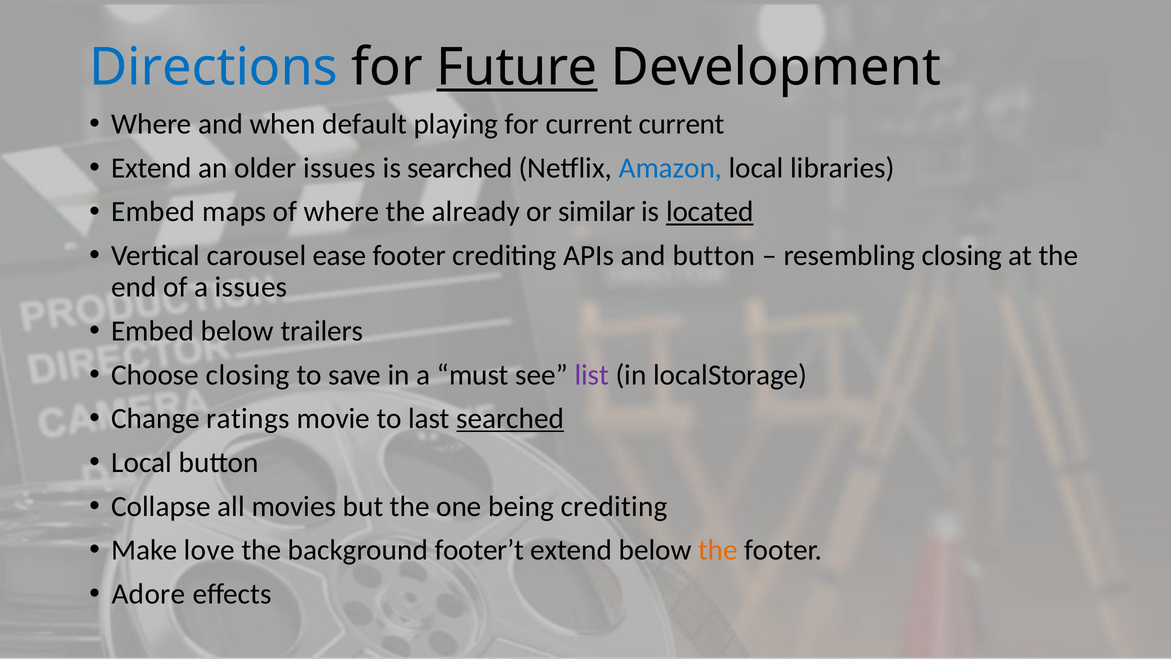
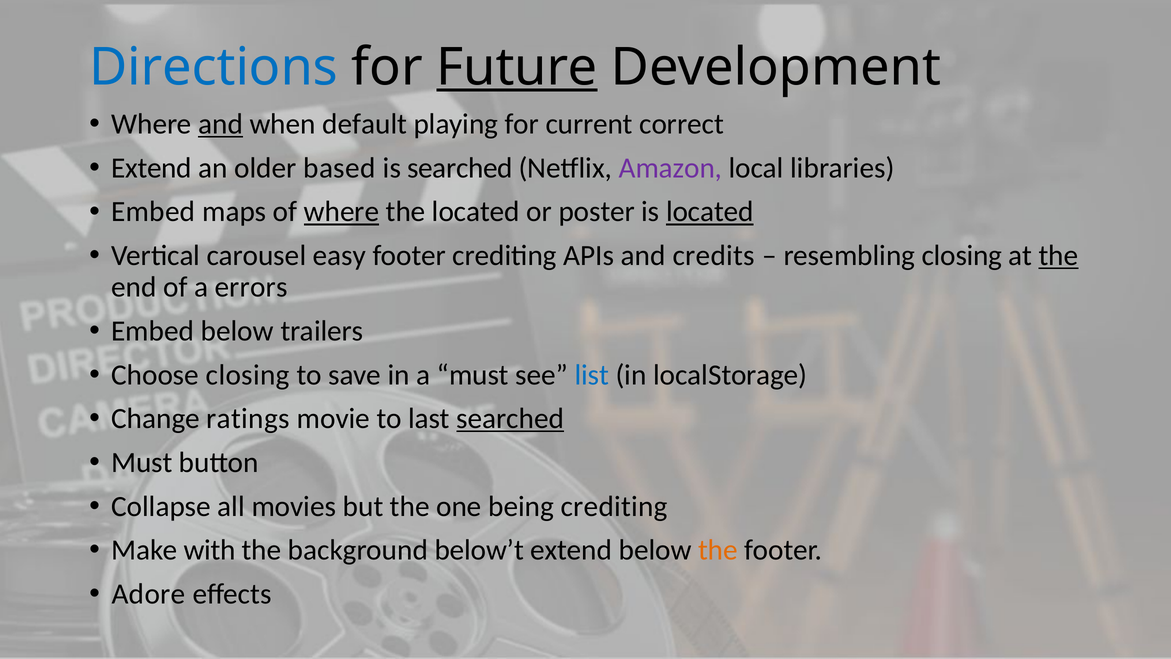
and at (221, 124) underline: none -> present
current current: current -> correct
older issues: issues -> based
Amazon colour: blue -> purple
where at (342, 212) underline: none -> present
the already: already -> located
similar: similar -> poster
ease: ease -> easy
and button: button -> credits
the at (1059, 256) underline: none -> present
a issues: issues -> errors
list colour: purple -> blue
Local at (142, 462): Local -> Must
love: love -> with
footer’t: footer’t -> below’t
